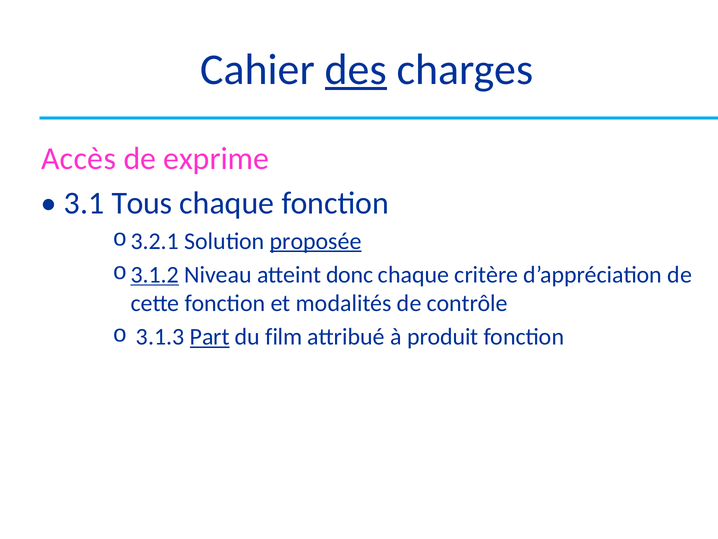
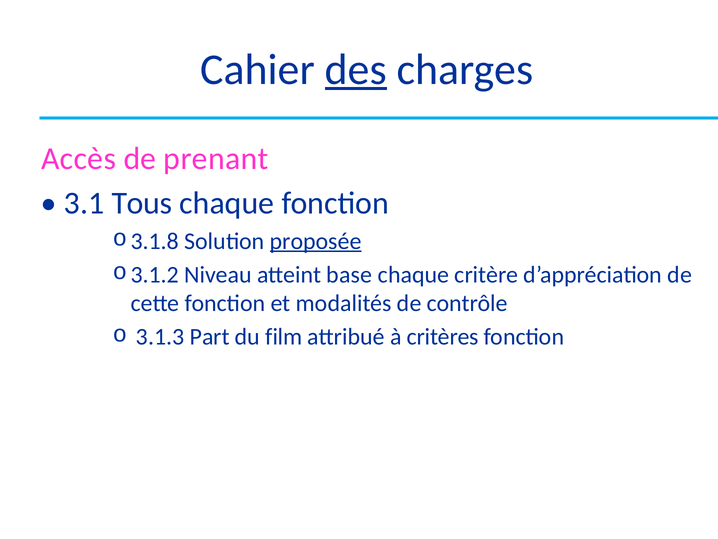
exprime: exprime -> prenant
3.2.1: 3.2.1 -> 3.1.8
3.1.2 underline: present -> none
donc: donc -> base
Part underline: present -> none
produit: produit -> critères
